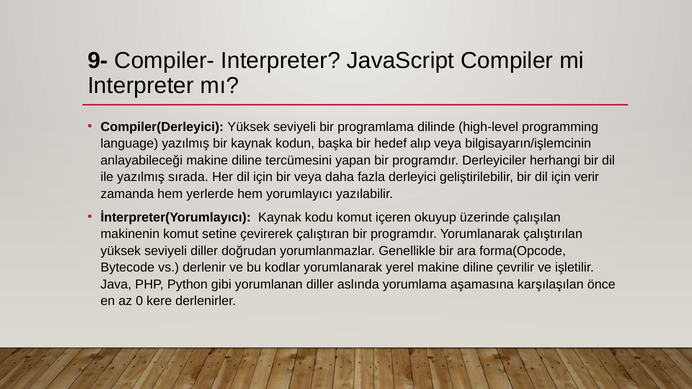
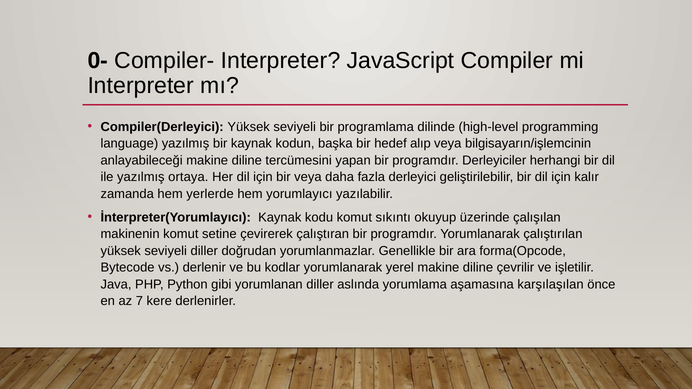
9-: 9- -> 0-
sırada: sırada -> ortaya
verir: verir -> kalır
içeren: içeren -> sıkıntı
0: 0 -> 7
